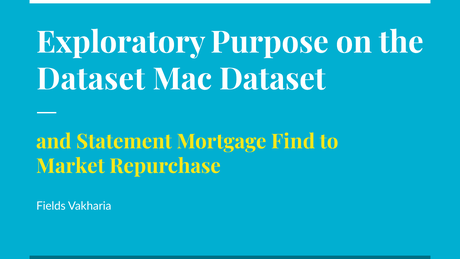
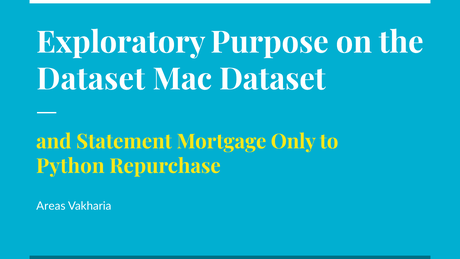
Find: Find -> Only
Market: Market -> Python
Fields: Fields -> Areas
